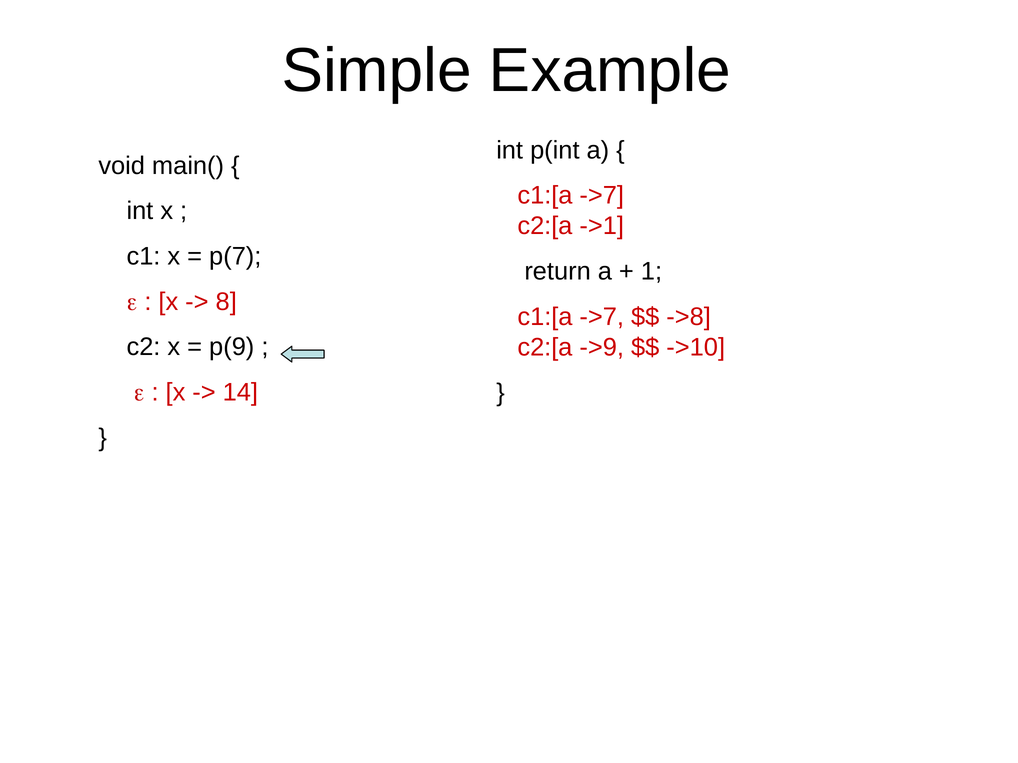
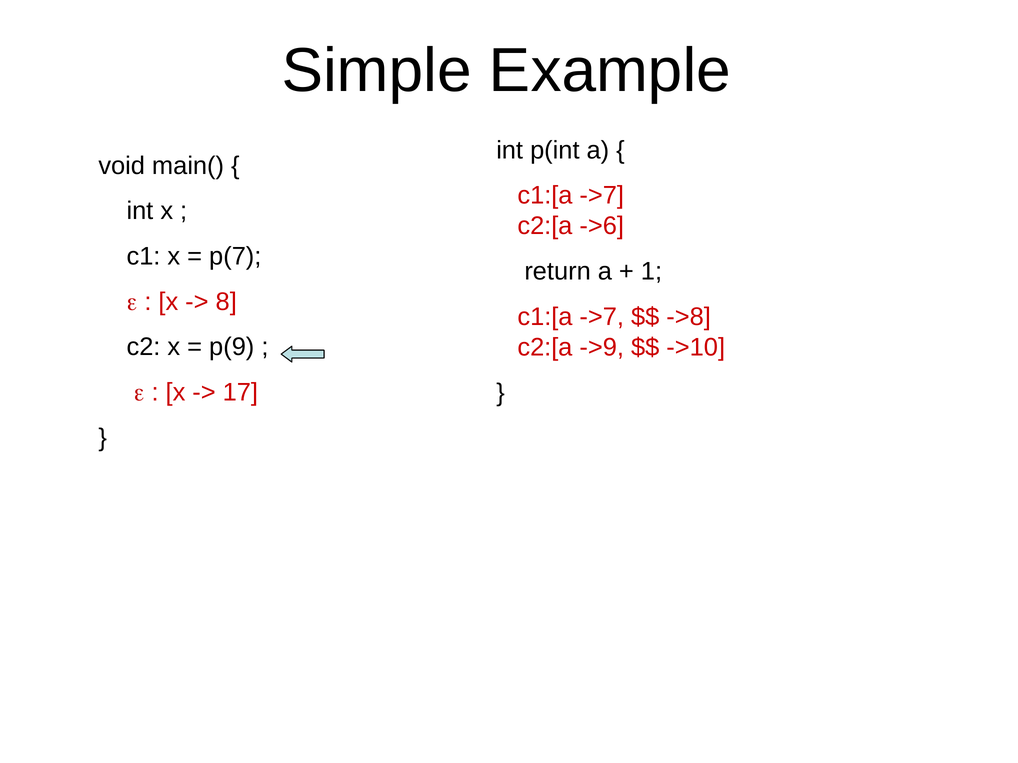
->1: ->1 -> ->6
14: 14 -> 17
